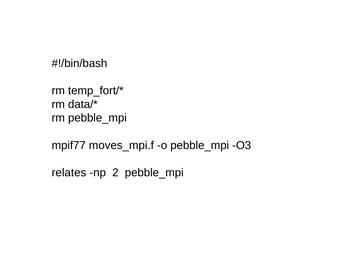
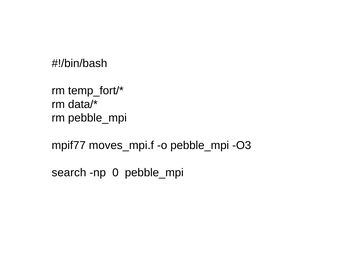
relates: relates -> search
2: 2 -> 0
